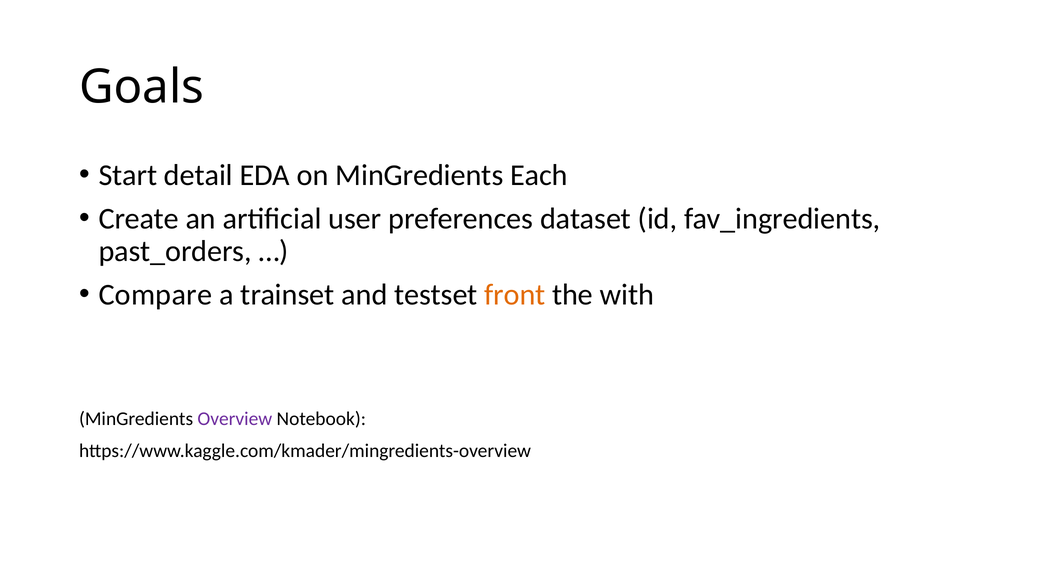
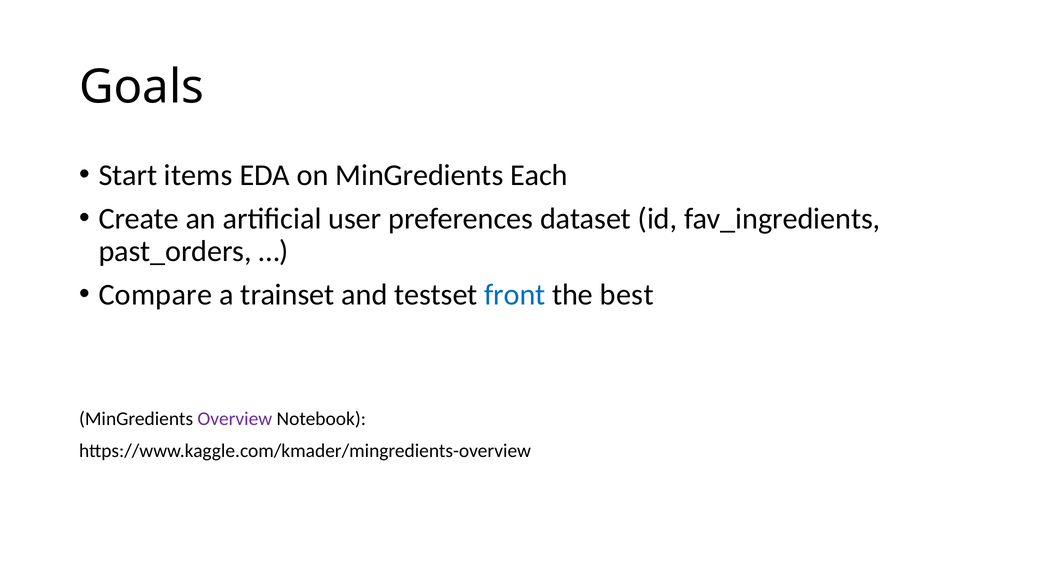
detail: detail -> items
front colour: orange -> blue
with: with -> best
